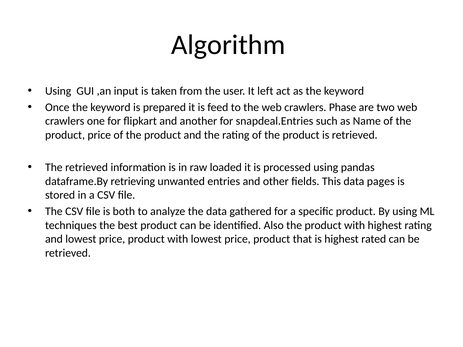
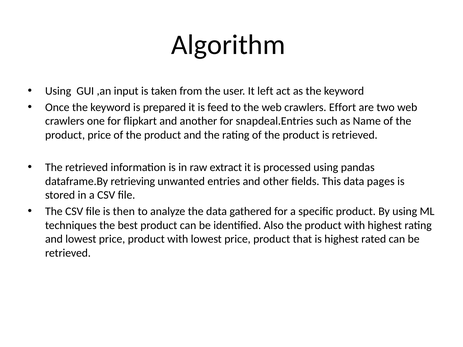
Phase: Phase -> Effort
loaded: loaded -> extract
both: both -> then
